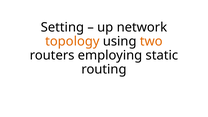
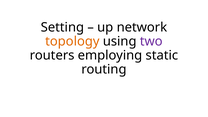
two colour: orange -> purple
